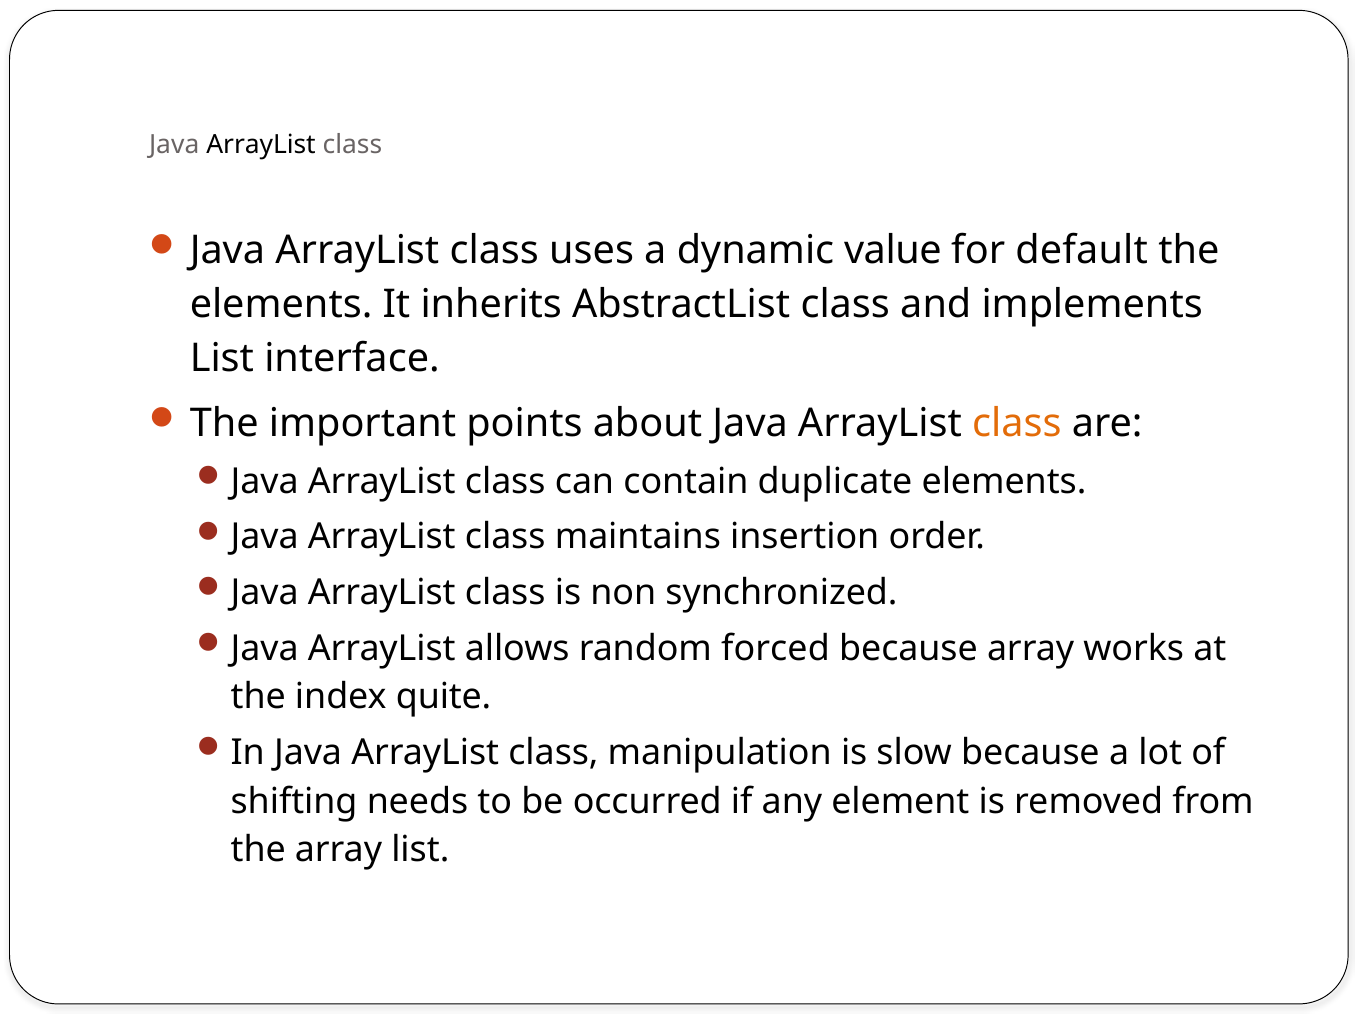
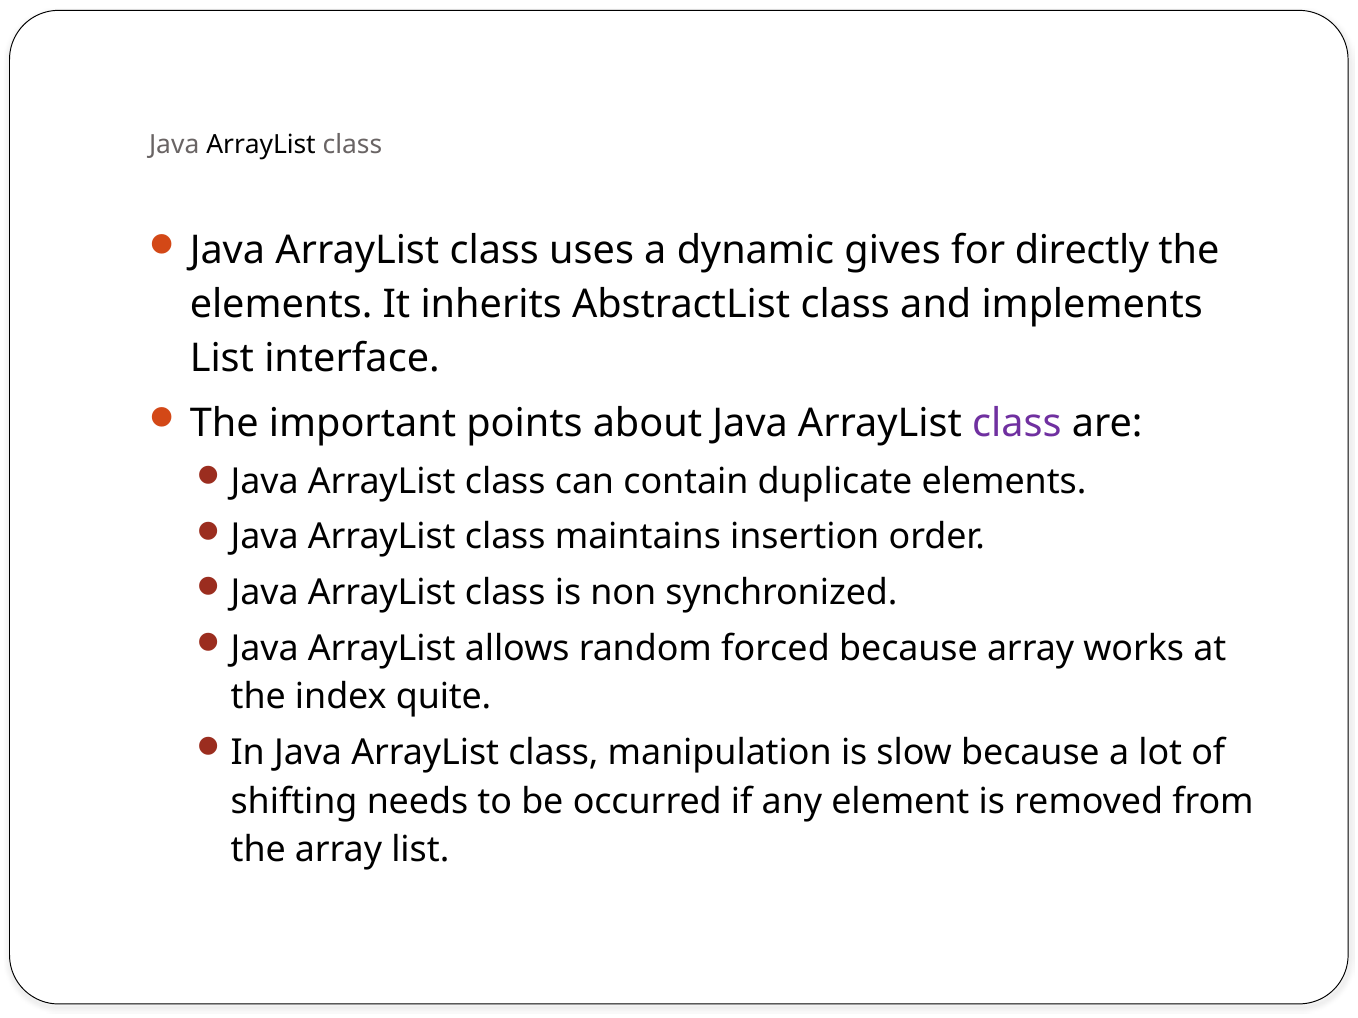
value: value -> gives
default: default -> directly
class at (1017, 424) colour: orange -> purple
